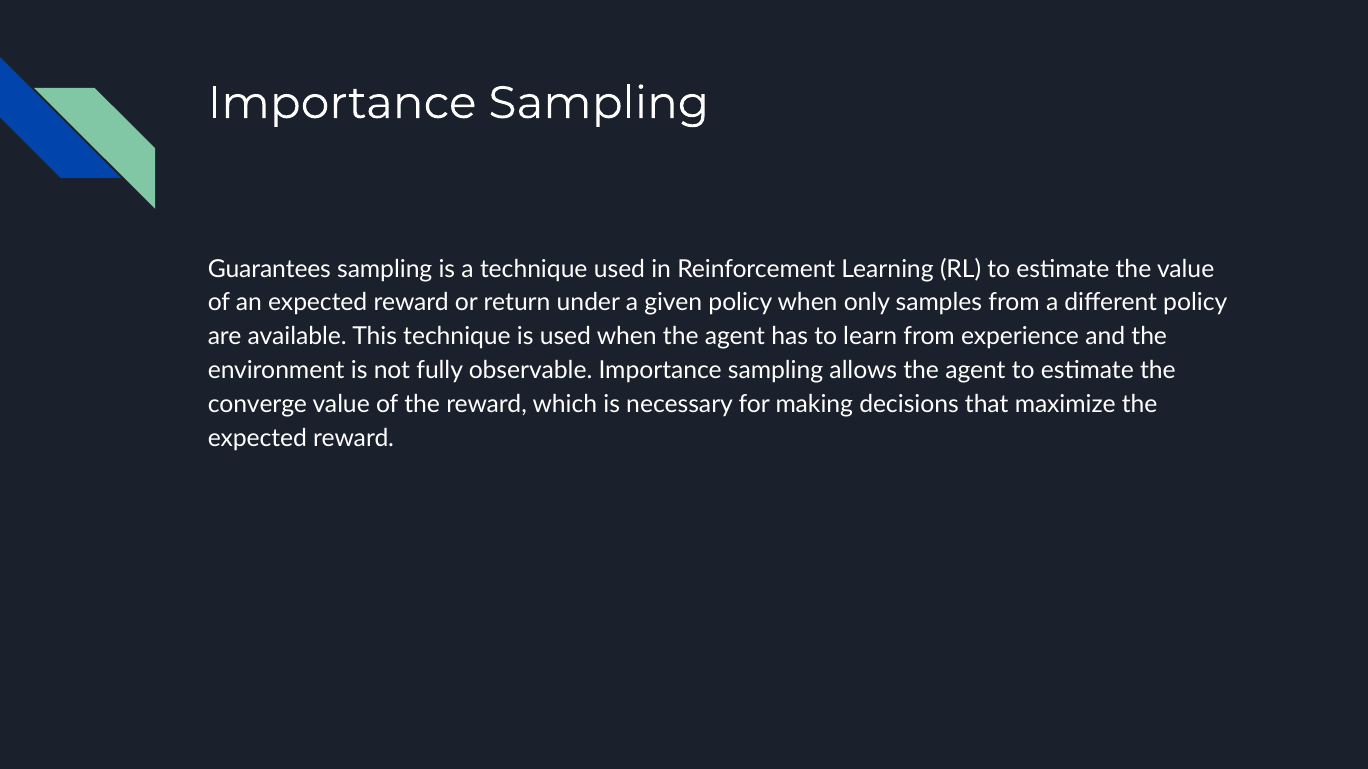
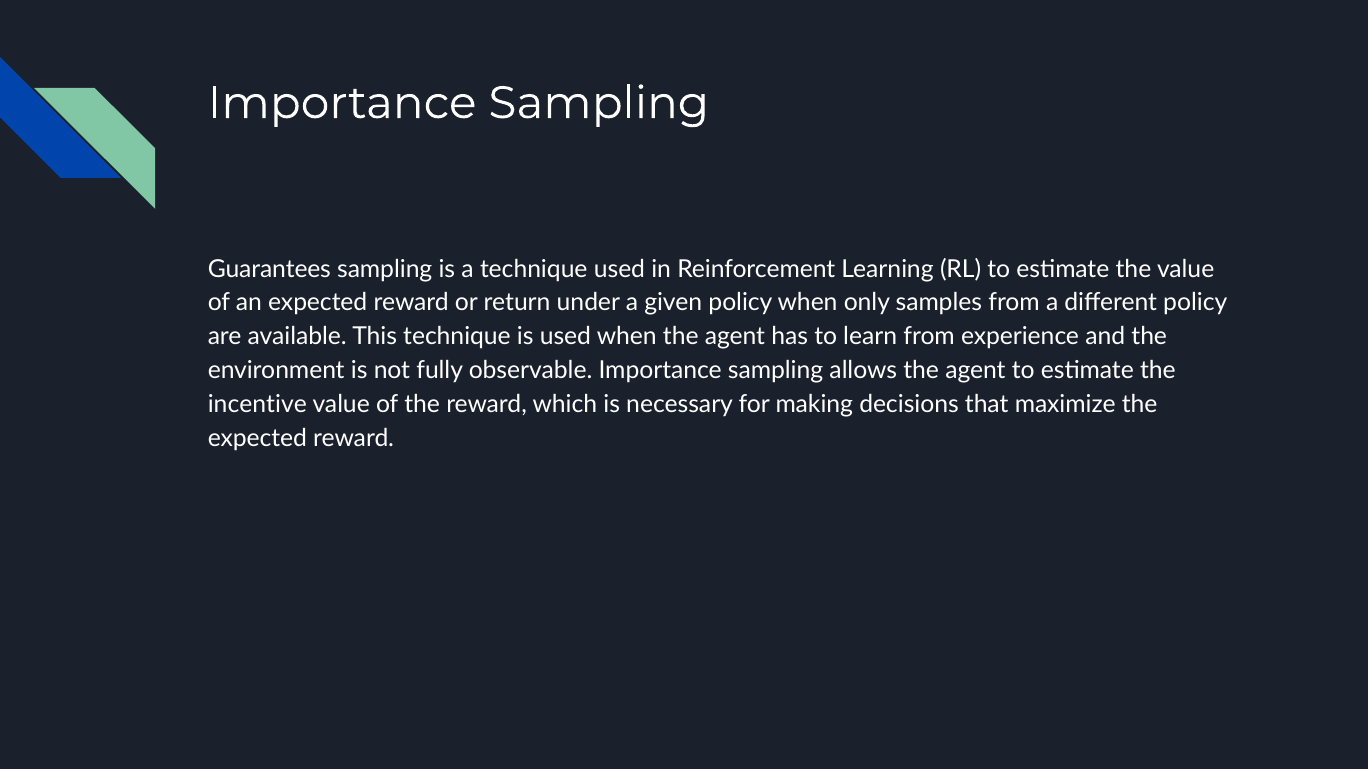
converge: converge -> incentive
